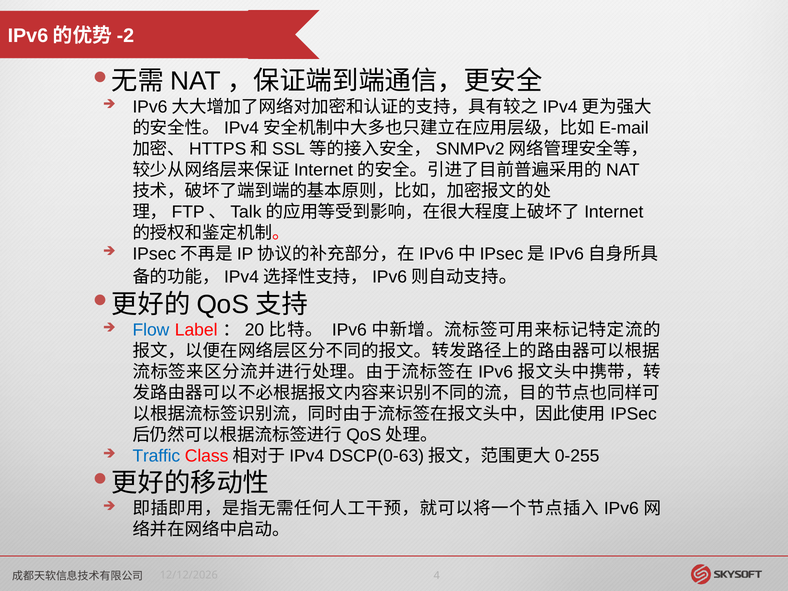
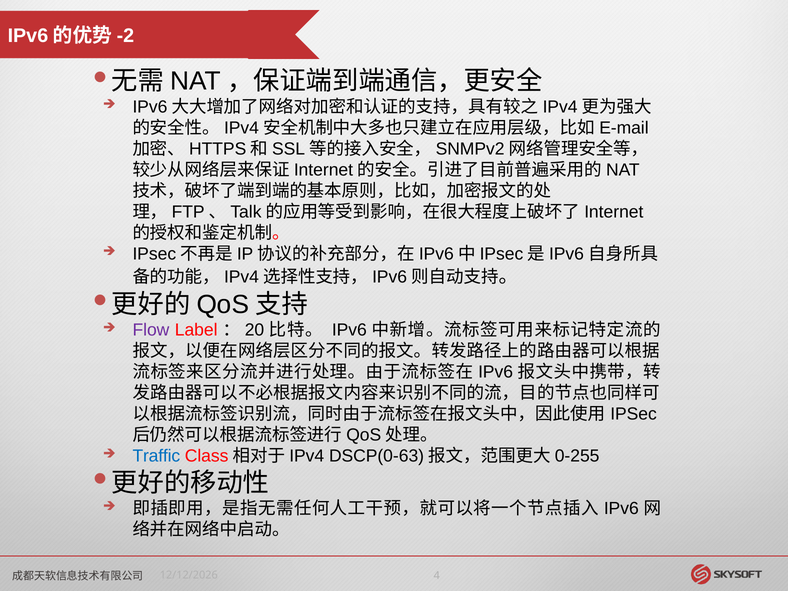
Flow colour: blue -> purple
